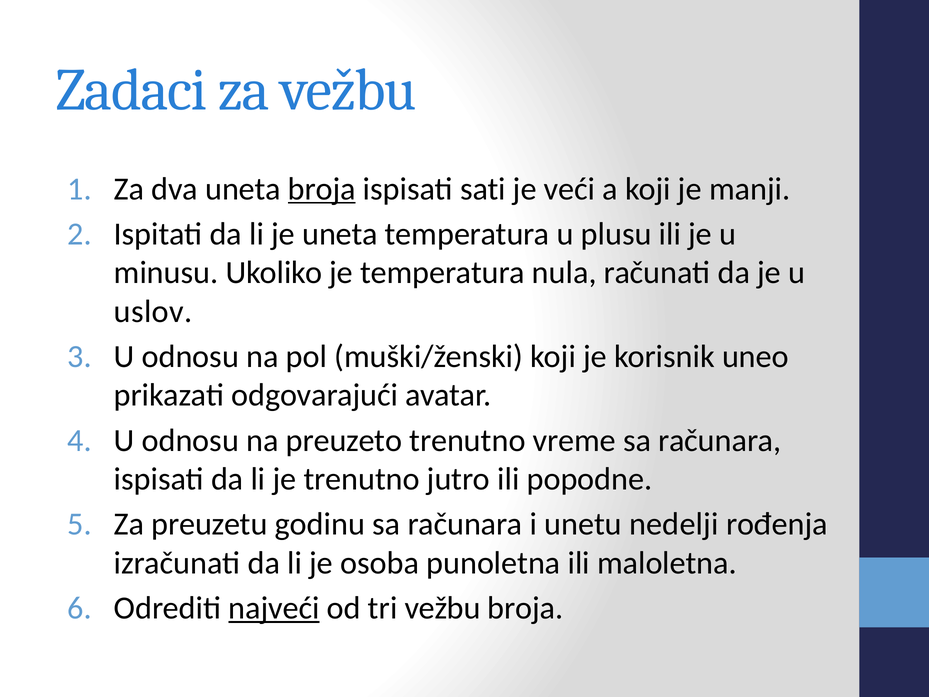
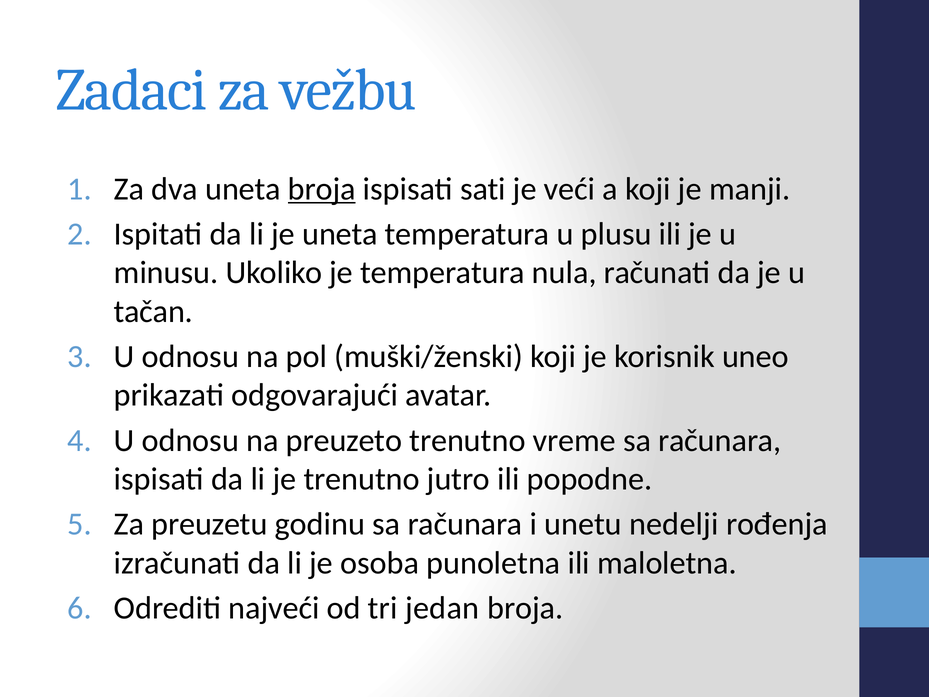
uslov: uslov -> tačan
najveći underline: present -> none
tri vežbu: vežbu -> jedan
